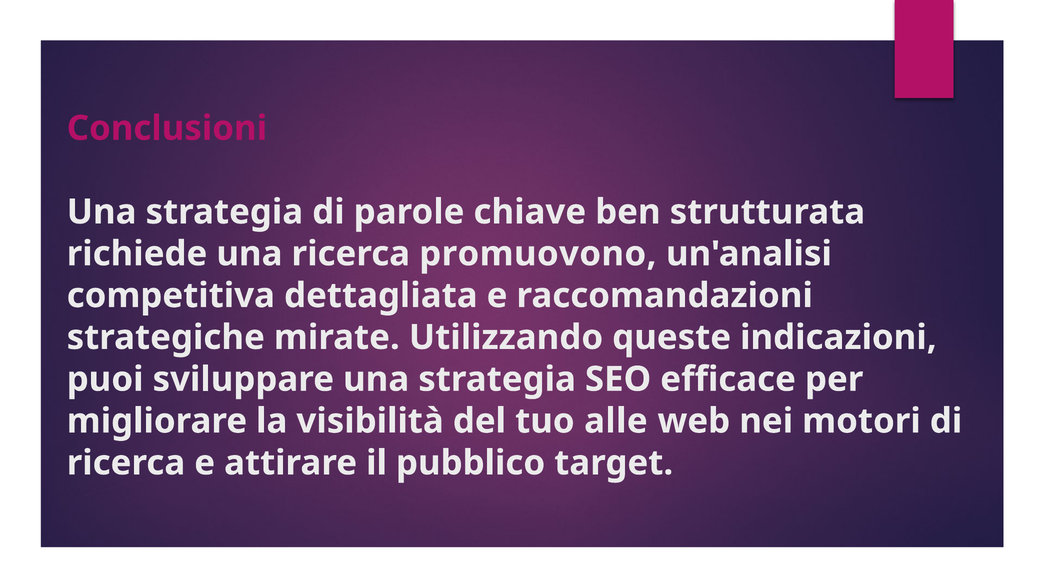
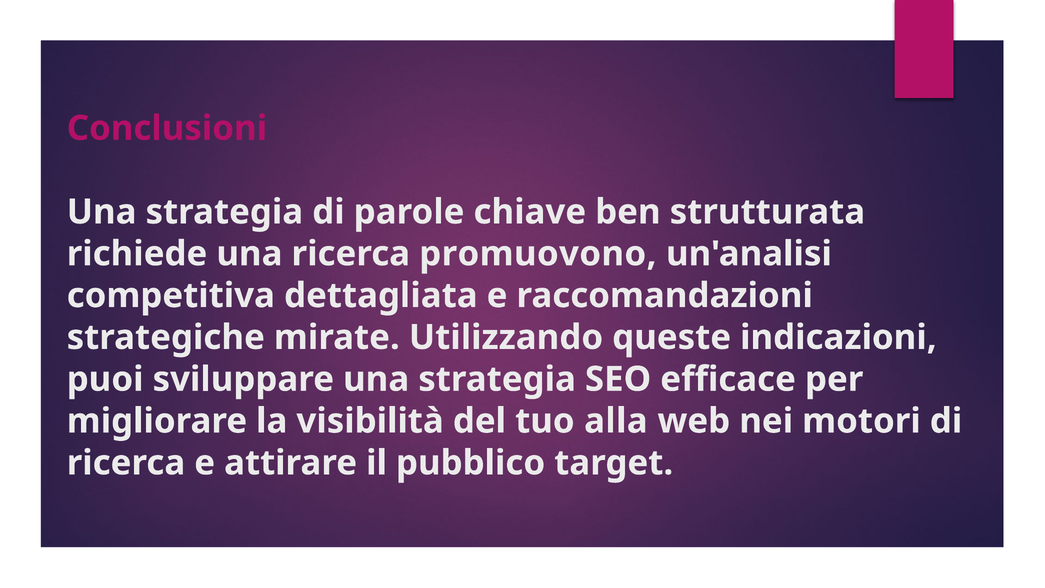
alle: alle -> alla
